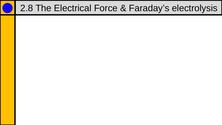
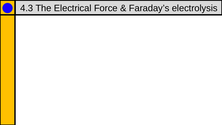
2.8: 2.8 -> 4.3
